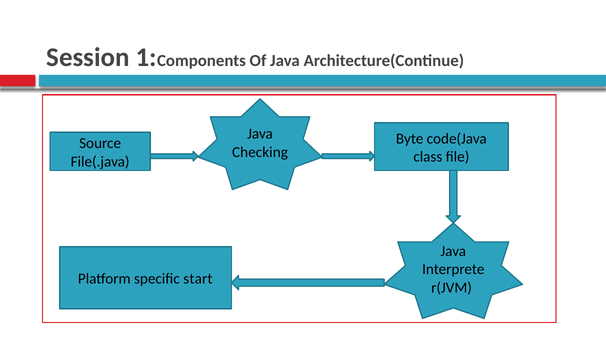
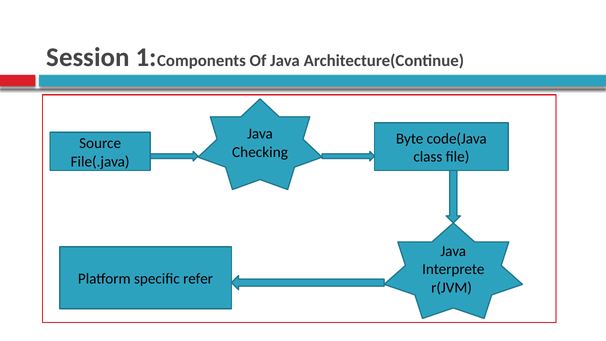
start: start -> refer
